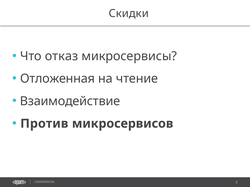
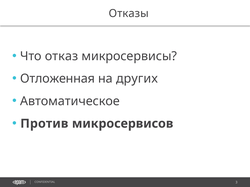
Скидки: Скидки -> Отказы
чтение: чтение -> других
Взаимодействие: Взаимодействие -> Автоматическое
